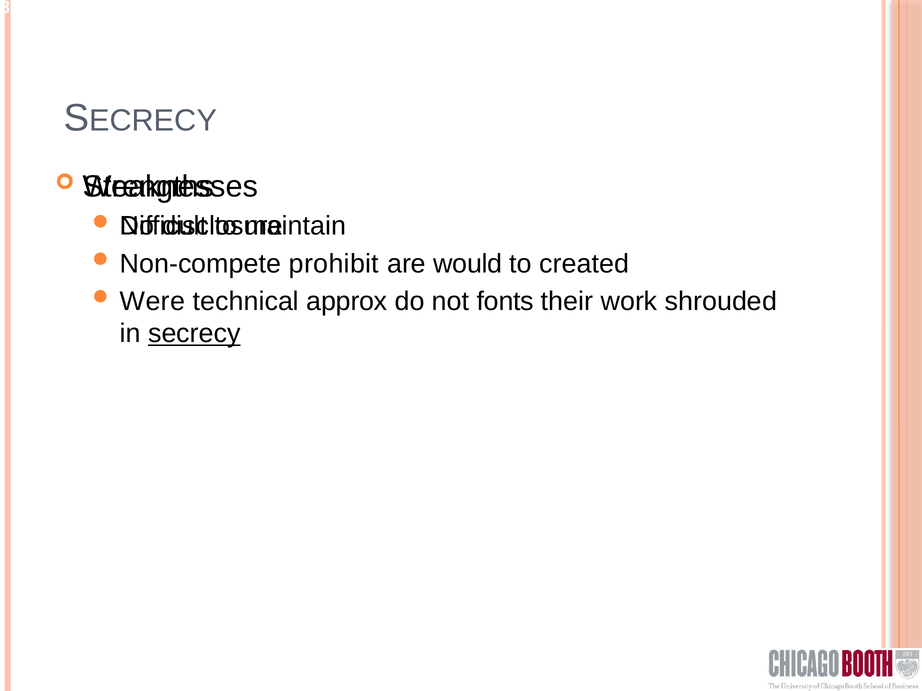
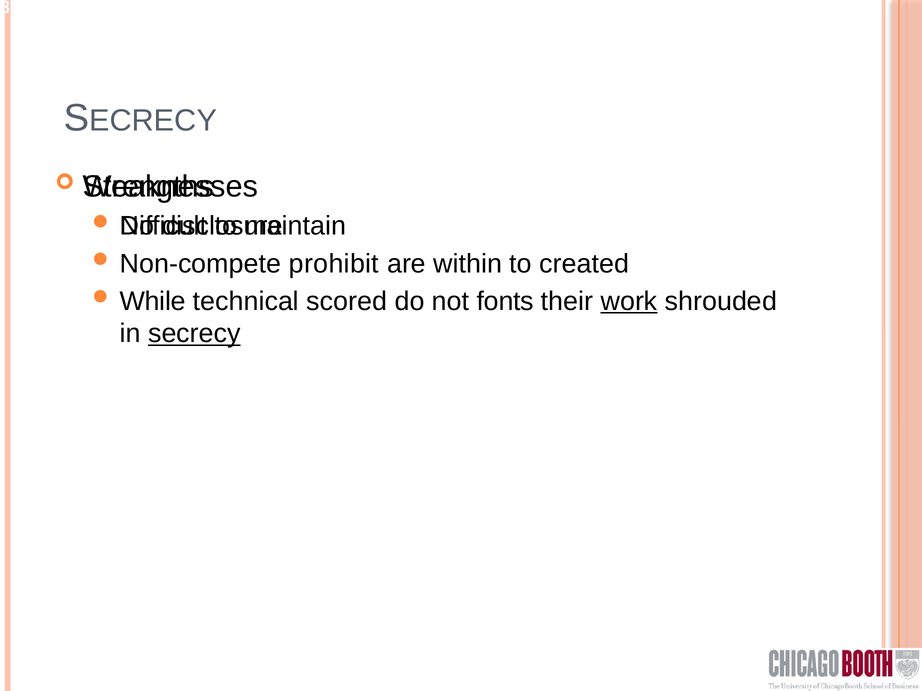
would: would -> within
Were: Were -> While
approx: approx -> scored
work underline: none -> present
